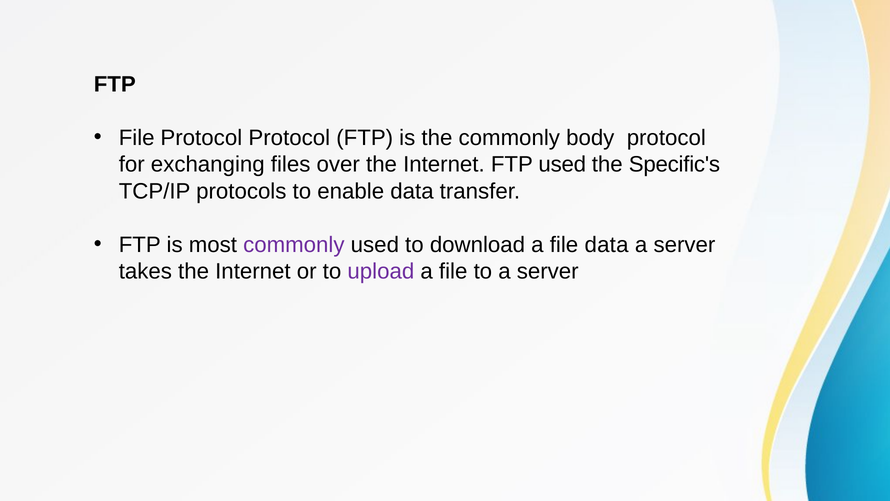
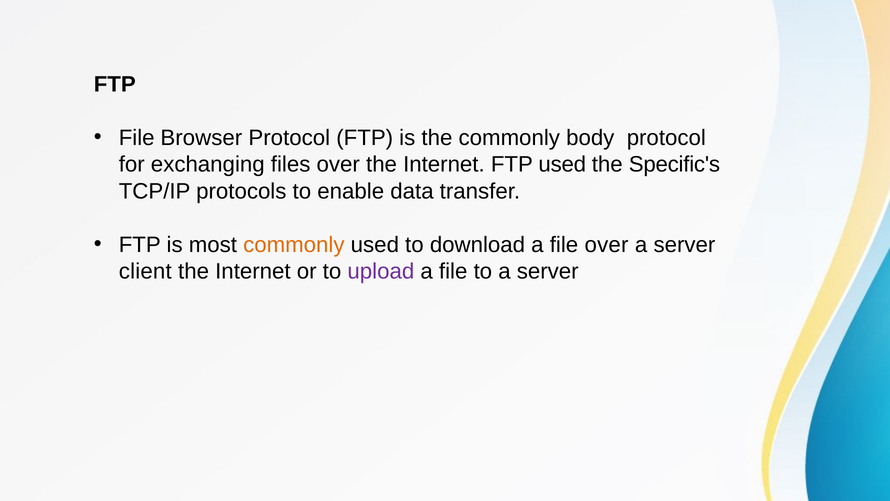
File Protocol: Protocol -> Browser
commonly at (294, 245) colour: purple -> orange
file data: data -> over
takes: takes -> client
